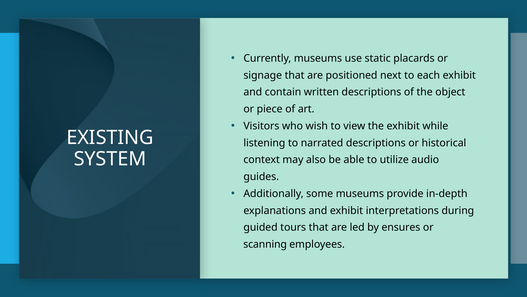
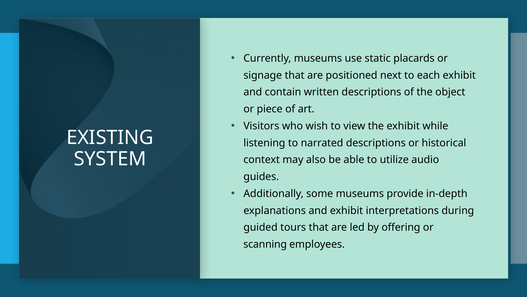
ensures: ensures -> offering
